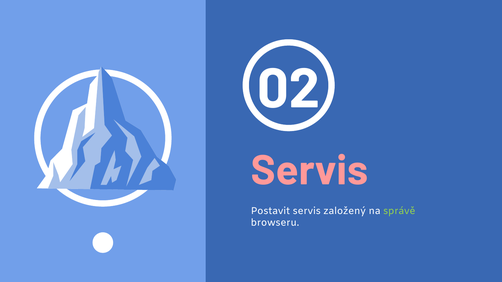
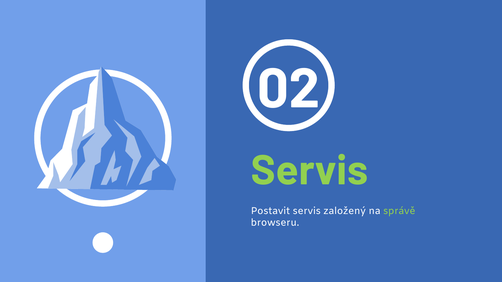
Servis at (310, 171) colour: pink -> light green
